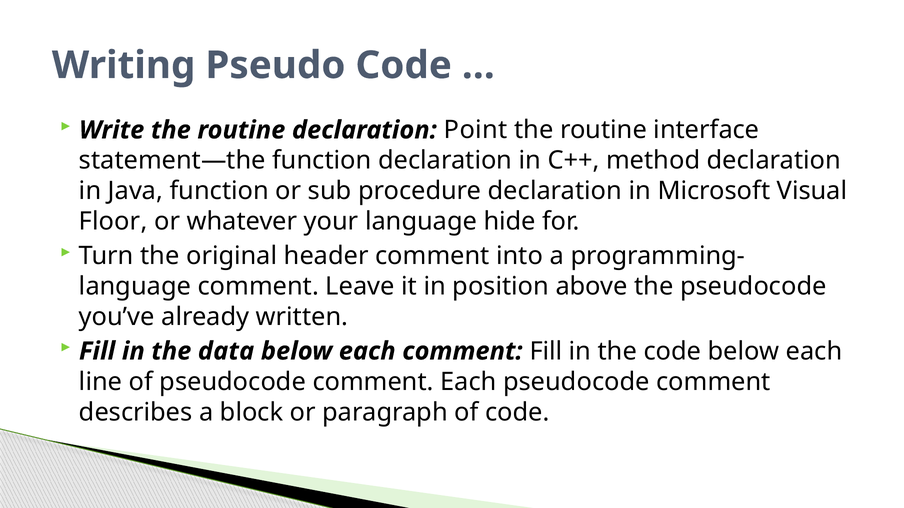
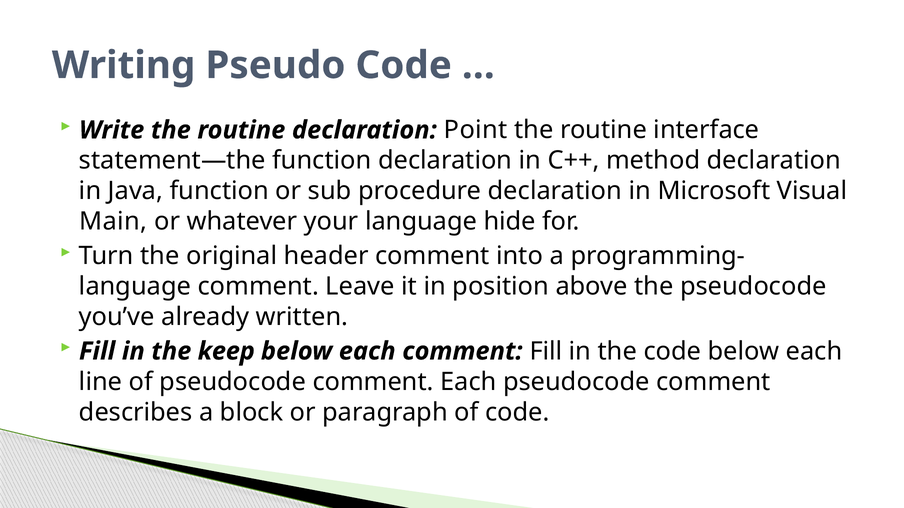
Floor: Floor -> Main
data: data -> keep
